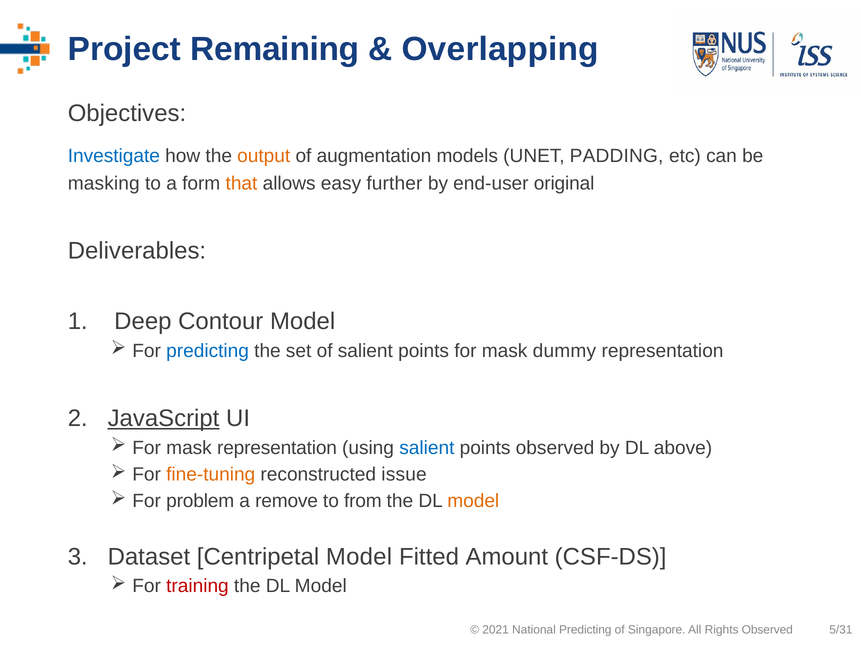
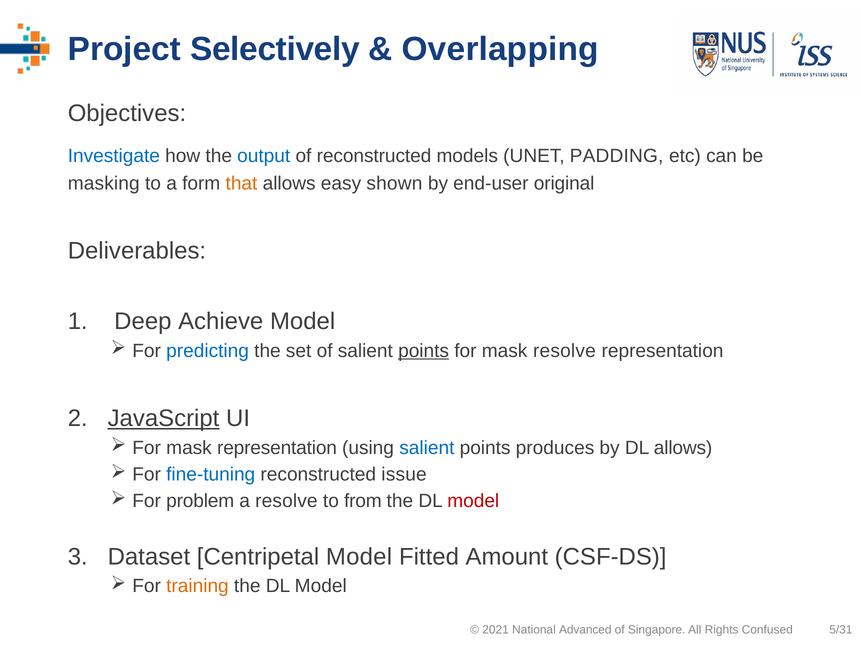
Remaining: Remaining -> Selectively
output colour: orange -> blue
of augmentation: augmentation -> reconstructed
further: further -> shown
Contour: Contour -> Achieve
points at (424, 351) underline: none -> present
mask dummy: dummy -> resolve
points observed: observed -> produces
DL above: above -> allows
fine-tuning colour: orange -> blue
a remove: remove -> resolve
model at (473, 501) colour: orange -> red
training colour: red -> orange
National Predicting: Predicting -> Advanced
Rights Observed: Observed -> Confused
